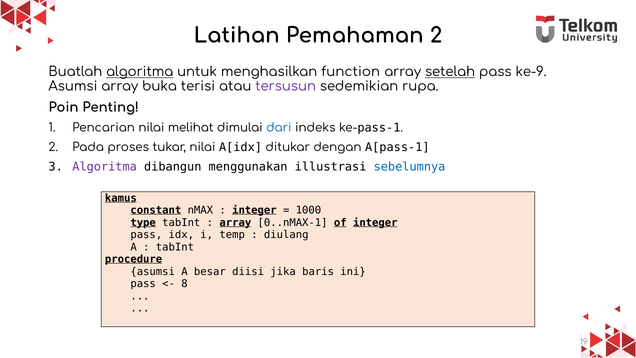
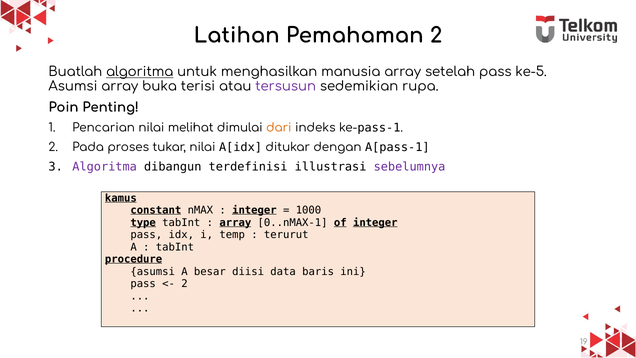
function: function -> manusia
setelah underline: present -> none
ke-9: ke-9 -> ke-5
dari colour: blue -> orange
menggunakan: menggunakan -> terdefinisi
sebelumnya colour: blue -> purple
diulang: diulang -> terurut
jika: jika -> data
8 at (184, 284): 8 -> 2
